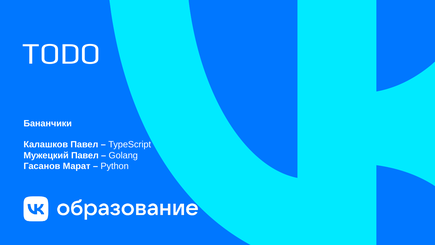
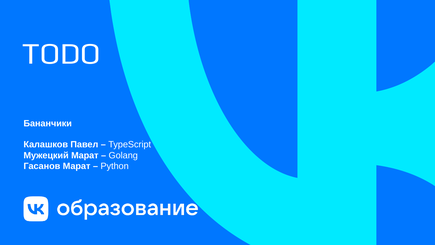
Мужецкий Павел: Павел -> Марат
